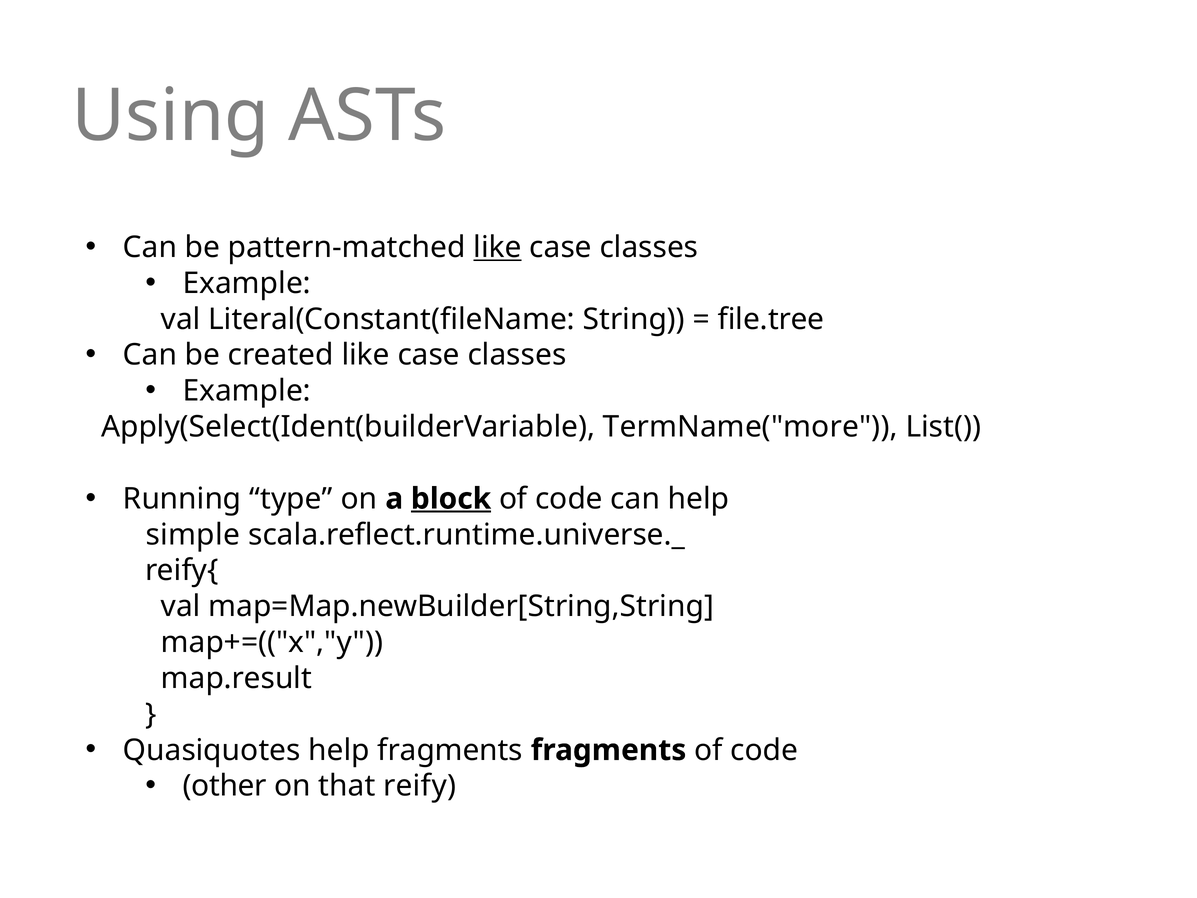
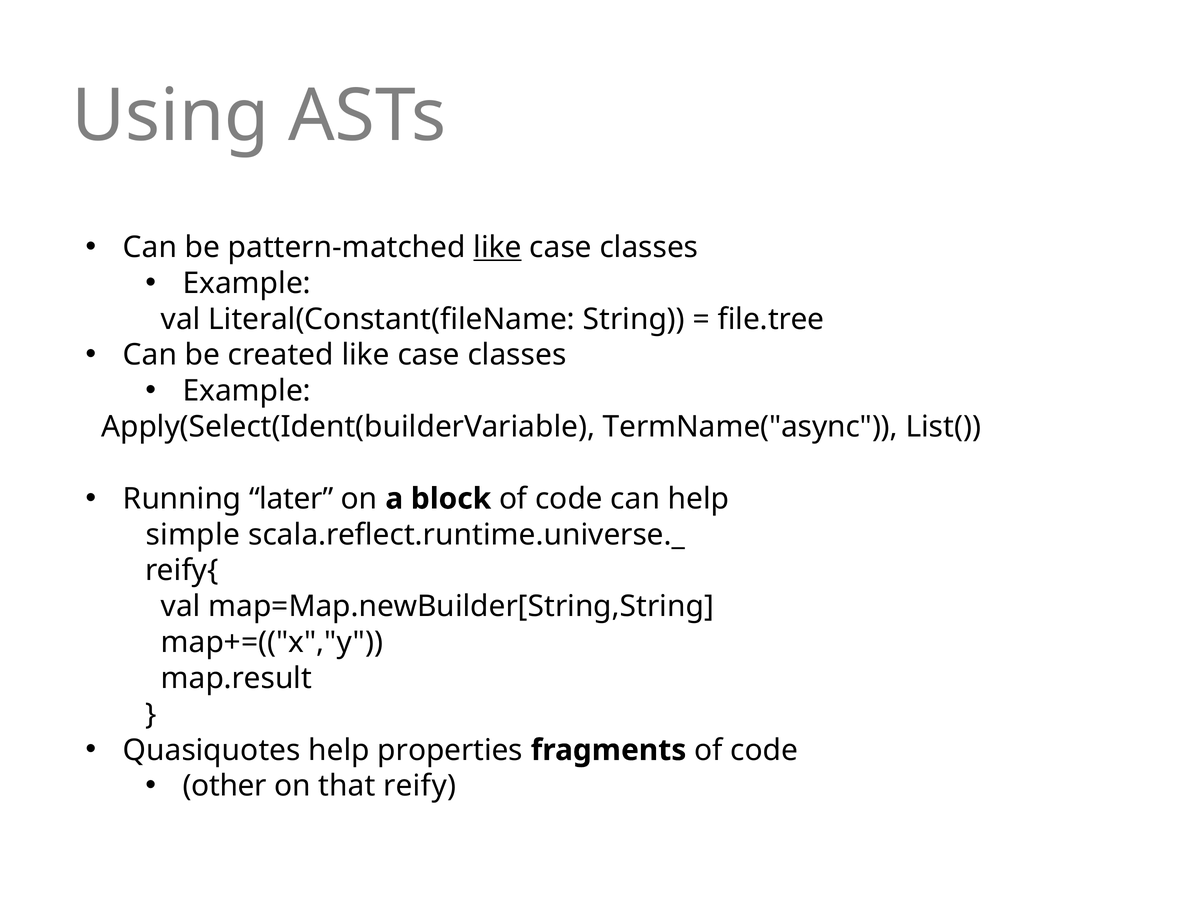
TermName("more: TermName("more -> TermName("async
type: type -> later
block underline: present -> none
help fragments: fragments -> properties
